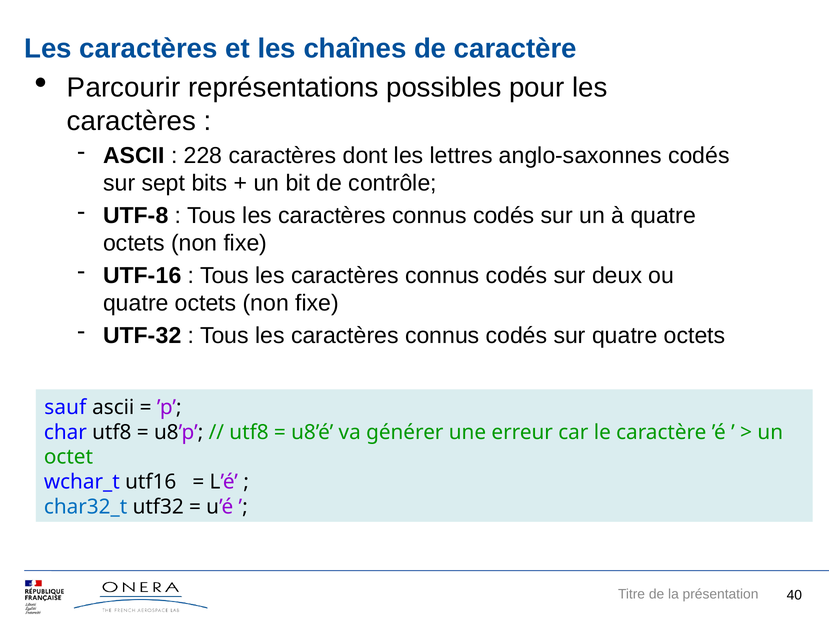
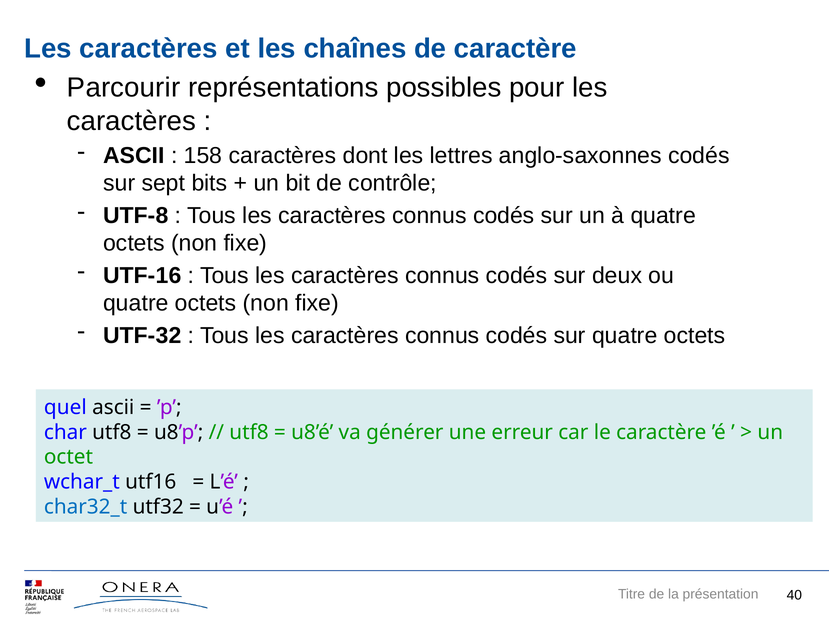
228: 228 -> 158
sauf: sauf -> quel
